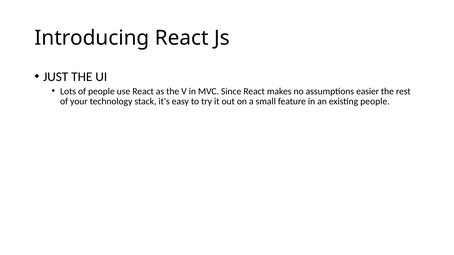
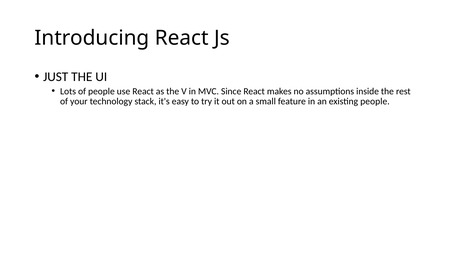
easier: easier -> inside
